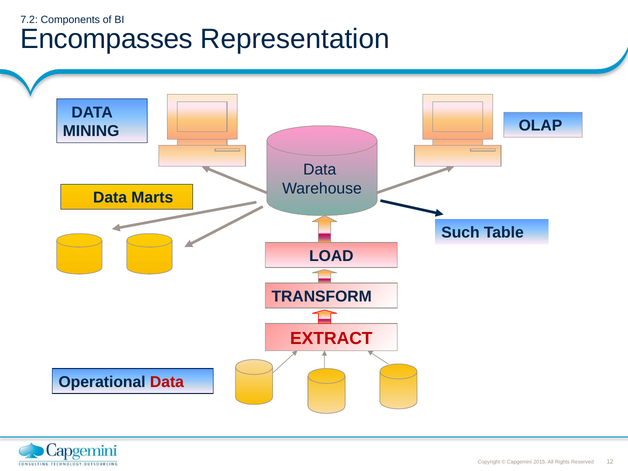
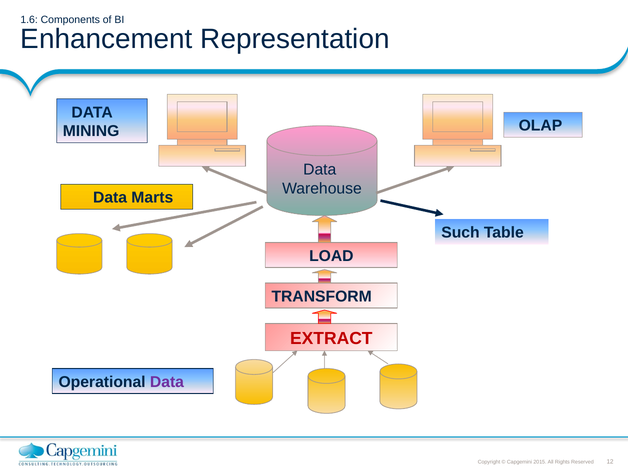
7.2: 7.2 -> 1.6
Encompasses: Encompasses -> Enhancement
Data at (167, 382) colour: red -> purple
